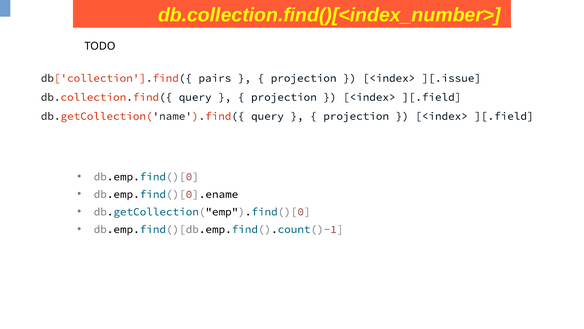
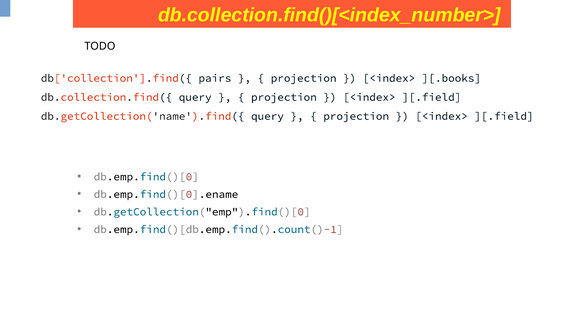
][.issue: ][.issue -> ][.books
